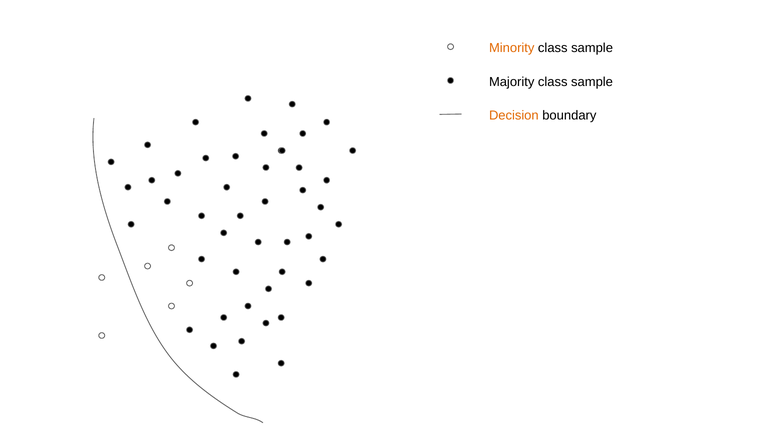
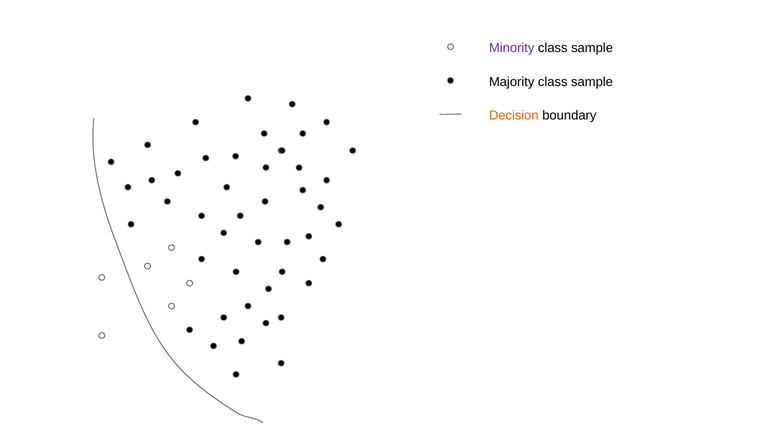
Minority colour: orange -> purple
